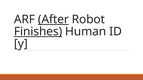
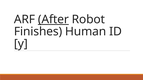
Finishes underline: present -> none
